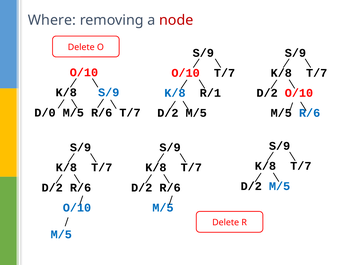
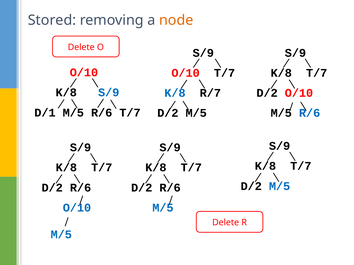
Where: Where -> Stored
node colour: red -> orange
R/1: R/1 -> R/7
D/0: D/0 -> D/1
